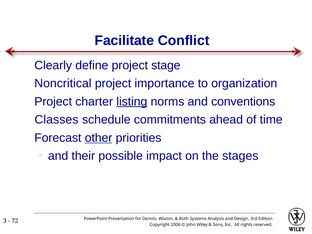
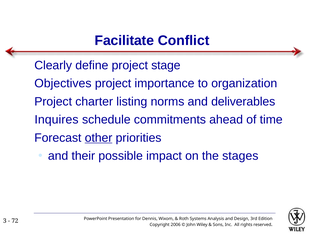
Noncritical: Noncritical -> Objectives
listing underline: present -> none
conventions: conventions -> deliverables
Classes: Classes -> Inquires
